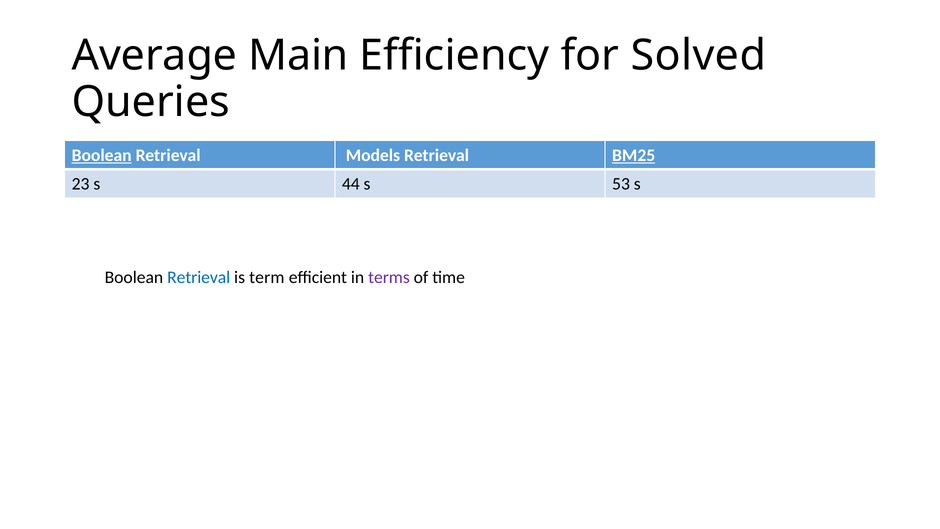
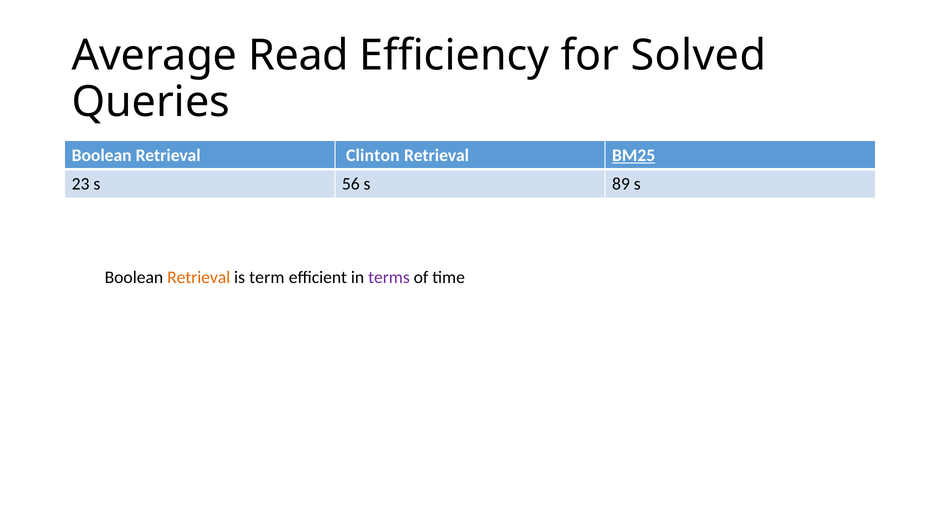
Main: Main -> Read
Boolean at (102, 155) underline: present -> none
Models: Models -> Clinton
44: 44 -> 56
53: 53 -> 89
Retrieval at (199, 277) colour: blue -> orange
